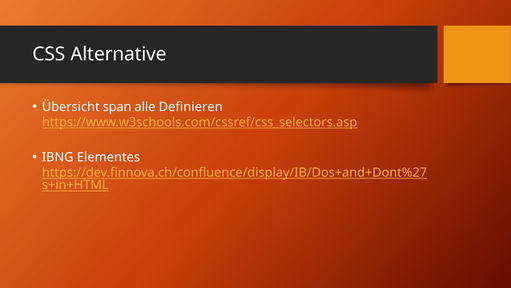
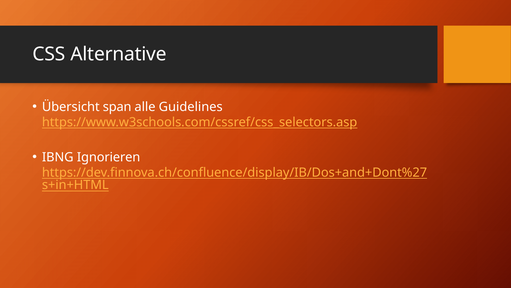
Definieren: Definieren -> Guidelines
Elementes: Elementes -> Ignorieren
